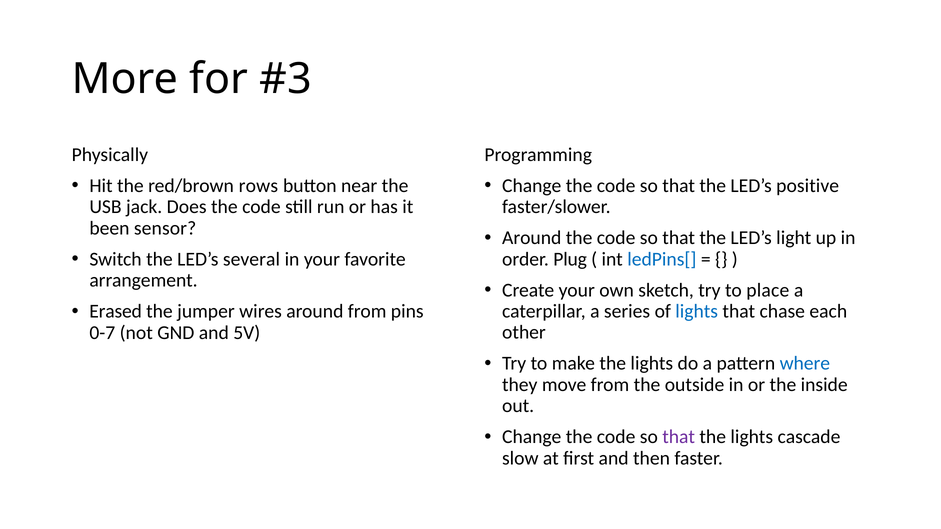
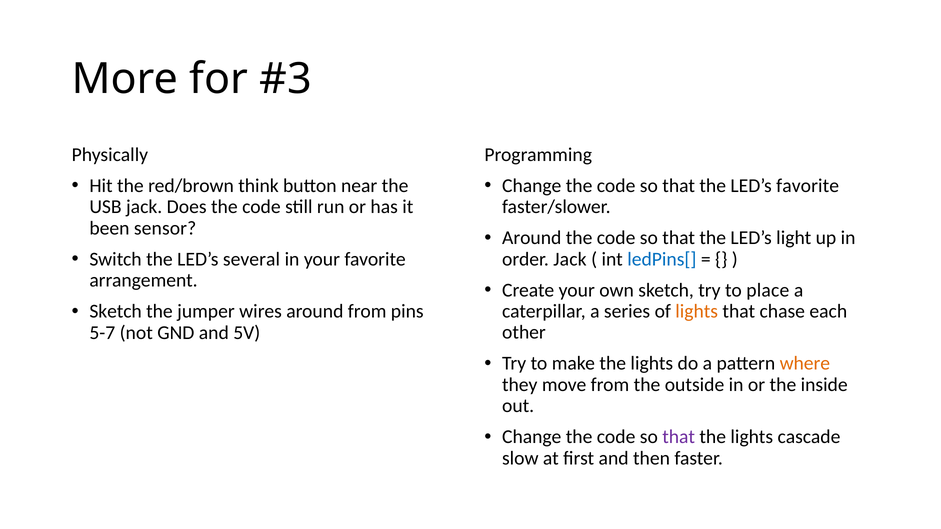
LED’s positive: positive -> favorite
rows: rows -> think
order Plug: Plug -> Jack
Erased at (116, 312): Erased -> Sketch
lights at (697, 311) colour: blue -> orange
0-7: 0-7 -> 5-7
where colour: blue -> orange
